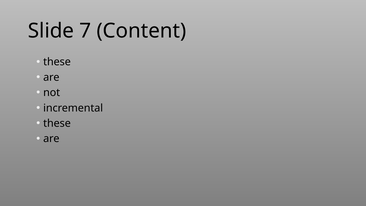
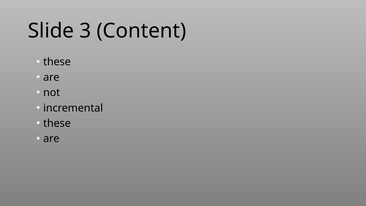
7: 7 -> 3
